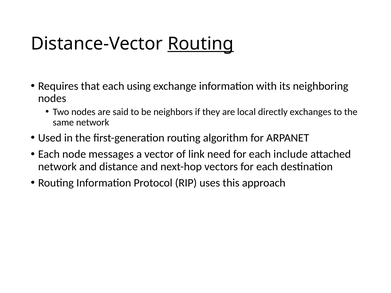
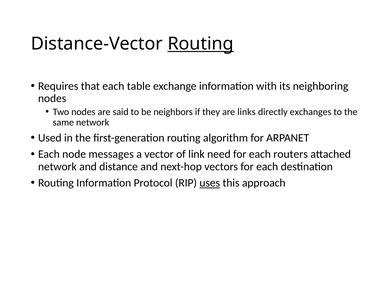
using: using -> table
local: local -> links
include: include -> routers
uses underline: none -> present
